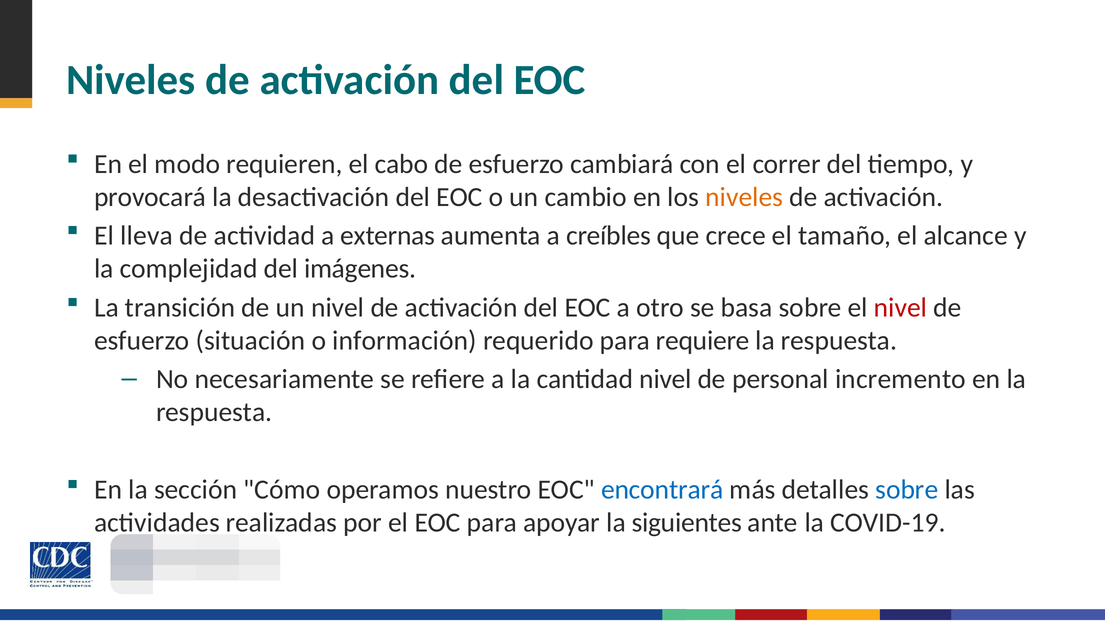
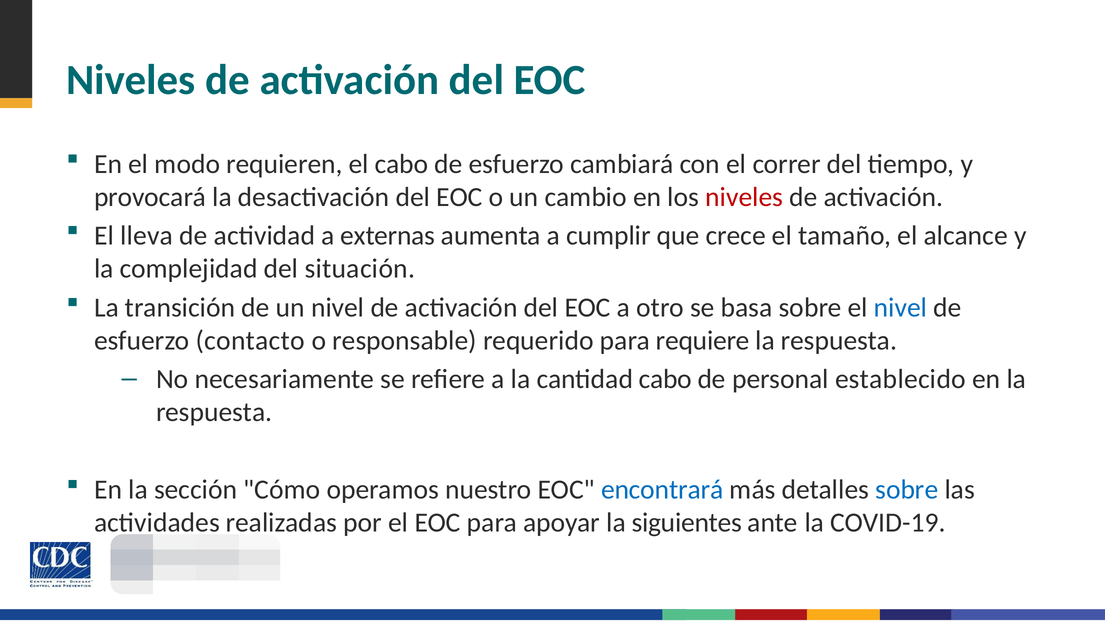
niveles at (744, 197) colour: orange -> red
creíbles: creíbles -> cumplir
imágenes: imágenes -> situación
nivel at (900, 308) colour: red -> blue
situación: situación -> contacto
información: información -> responsable
cantidad nivel: nivel -> cabo
incremento: incremento -> establecido
